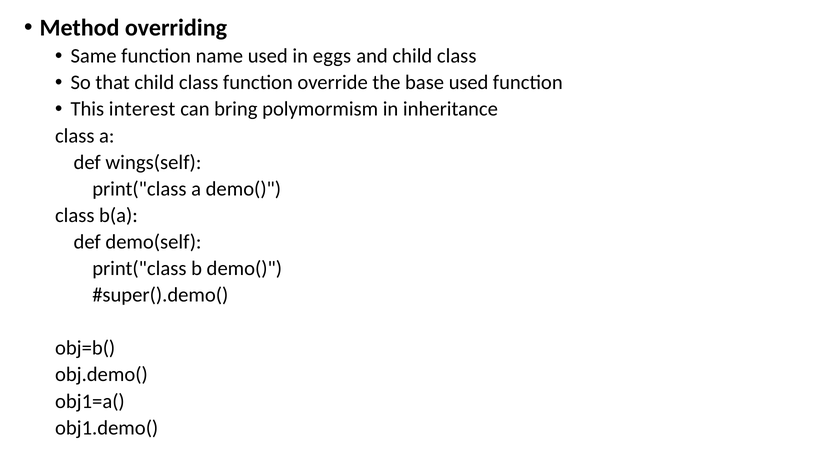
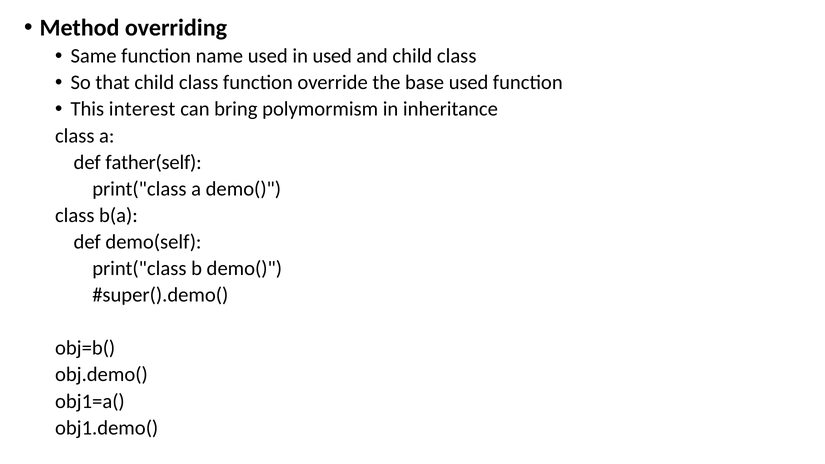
in eggs: eggs -> used
wings(self: wings(self -> father(self
